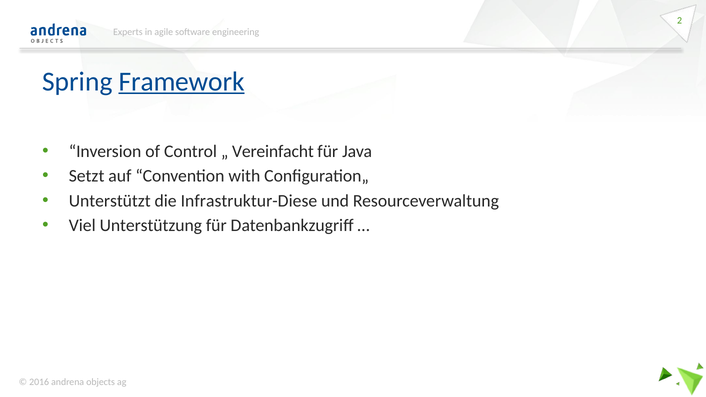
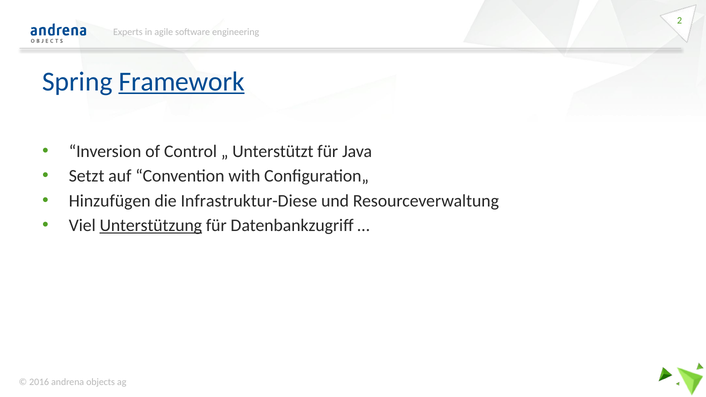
Vereinfacht: Vereinfacht -> Unterstützt
Unterstützt: Unterstützt -> Hinzufügen
Unterstützung underline: none -> present
